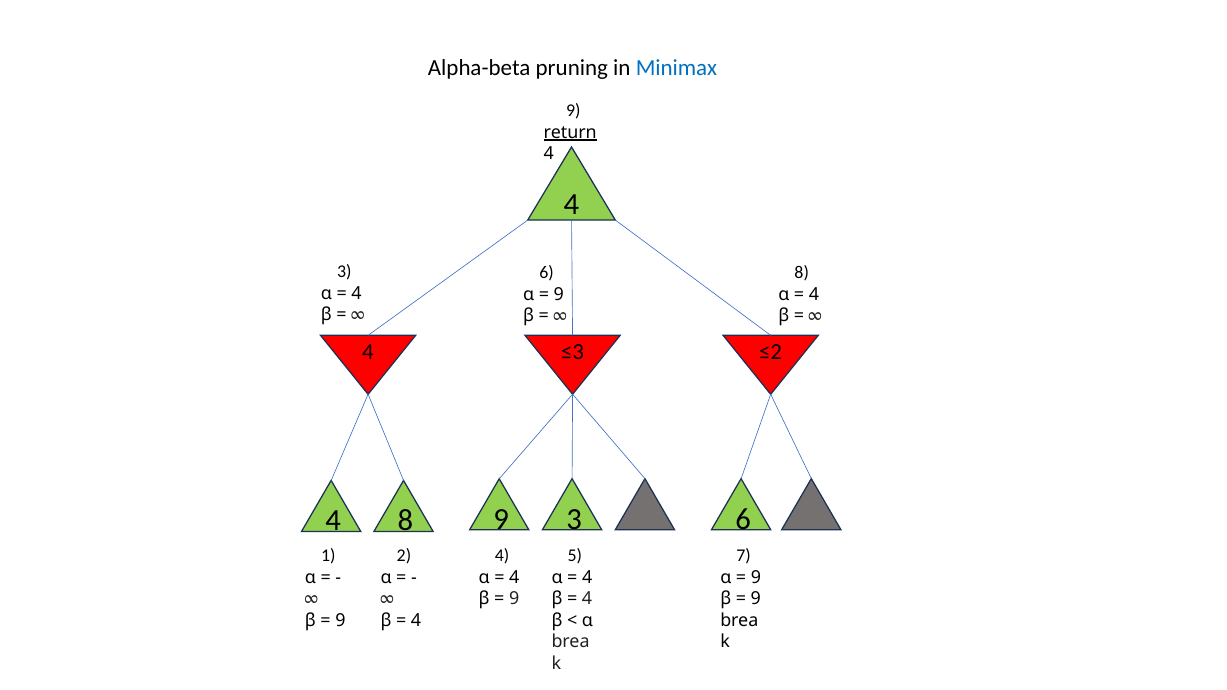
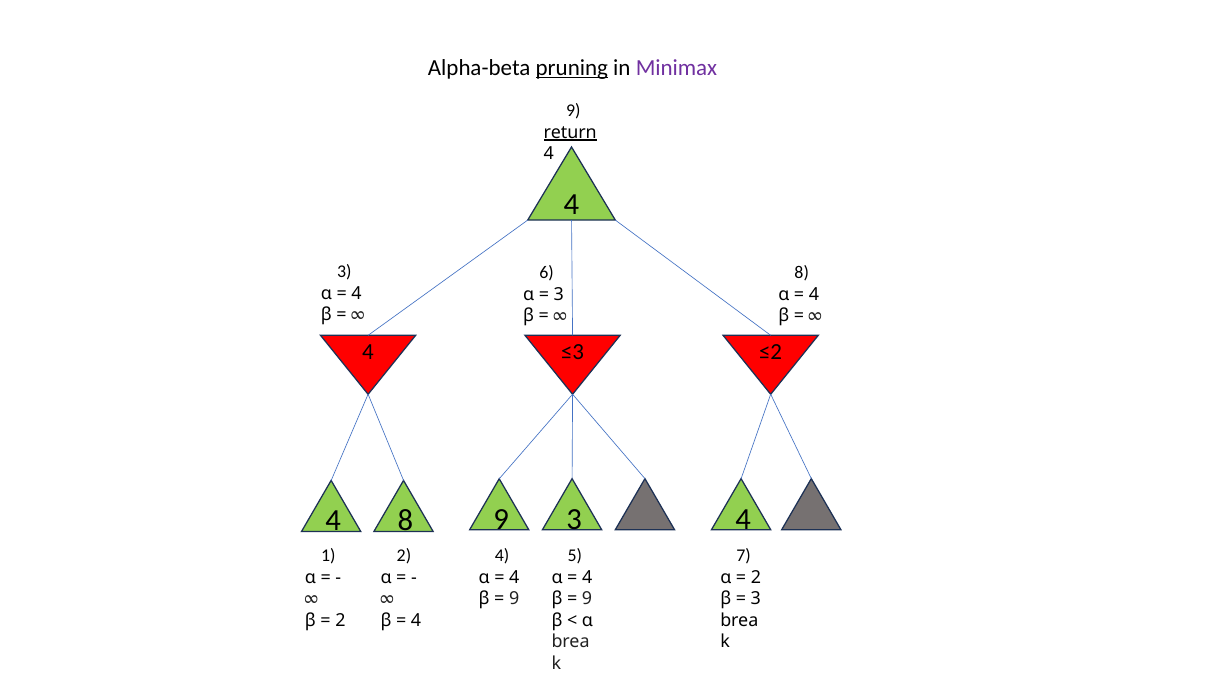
pruning underline: none -> present
Minimax colour: blue -> purple
9 at (559, 295): 9 -> 3
3 6: 6 -> 4
9 at (756, 577): 9 -> 2
4 at (587, 599): 4 -> 9
9 at (756, 599): 9 -> 3
9 at (340, 620): 9 -> 2
